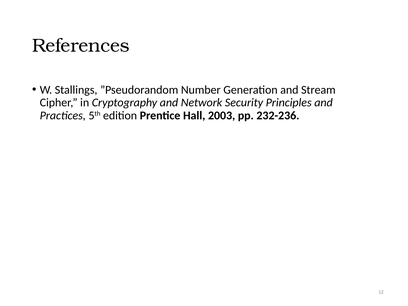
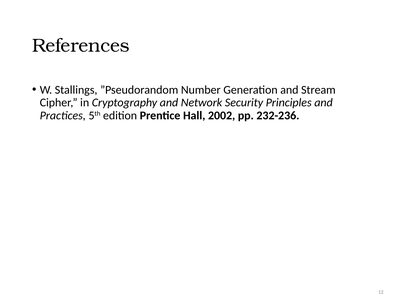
2003: 2003 -> 2002
